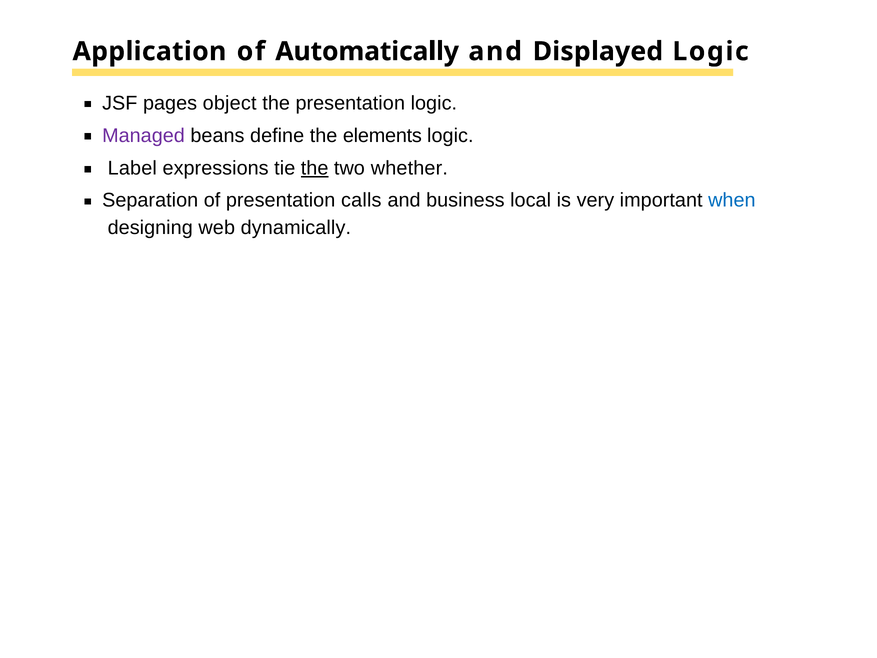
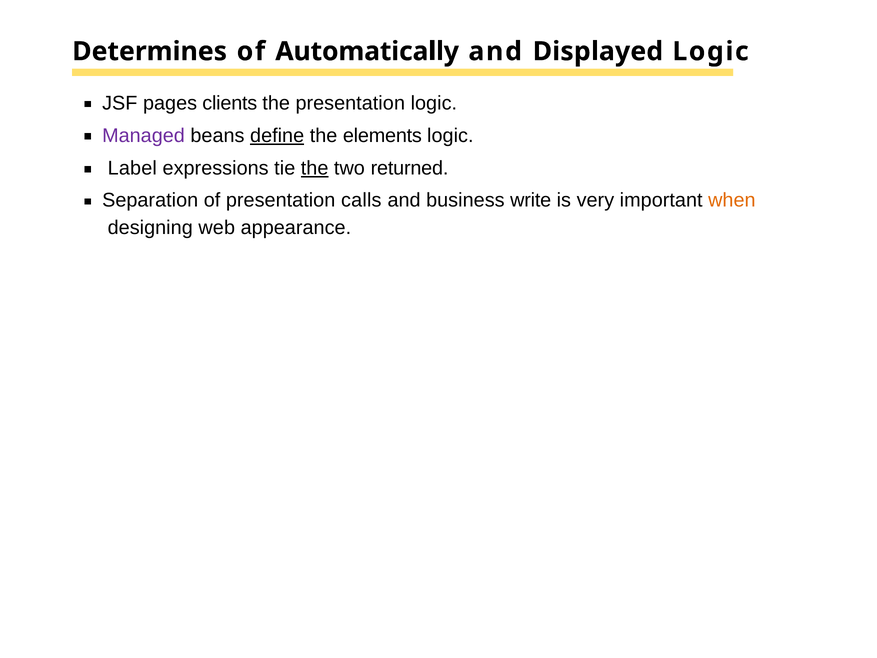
Application: Application -> Determines
object: object -> clients
define underline: none -> present
whether: whether -> returned
local: local -> write
when colour: blue -> orange
dynamically: dynamically -> appearance
